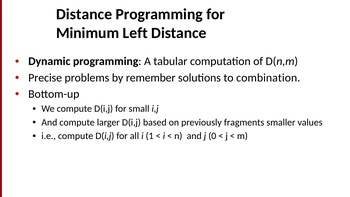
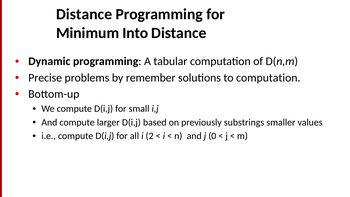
Left: Left -> Into
to combination: combination -> computation
fragments: fragments -> substrings
1: 1 -> 2
